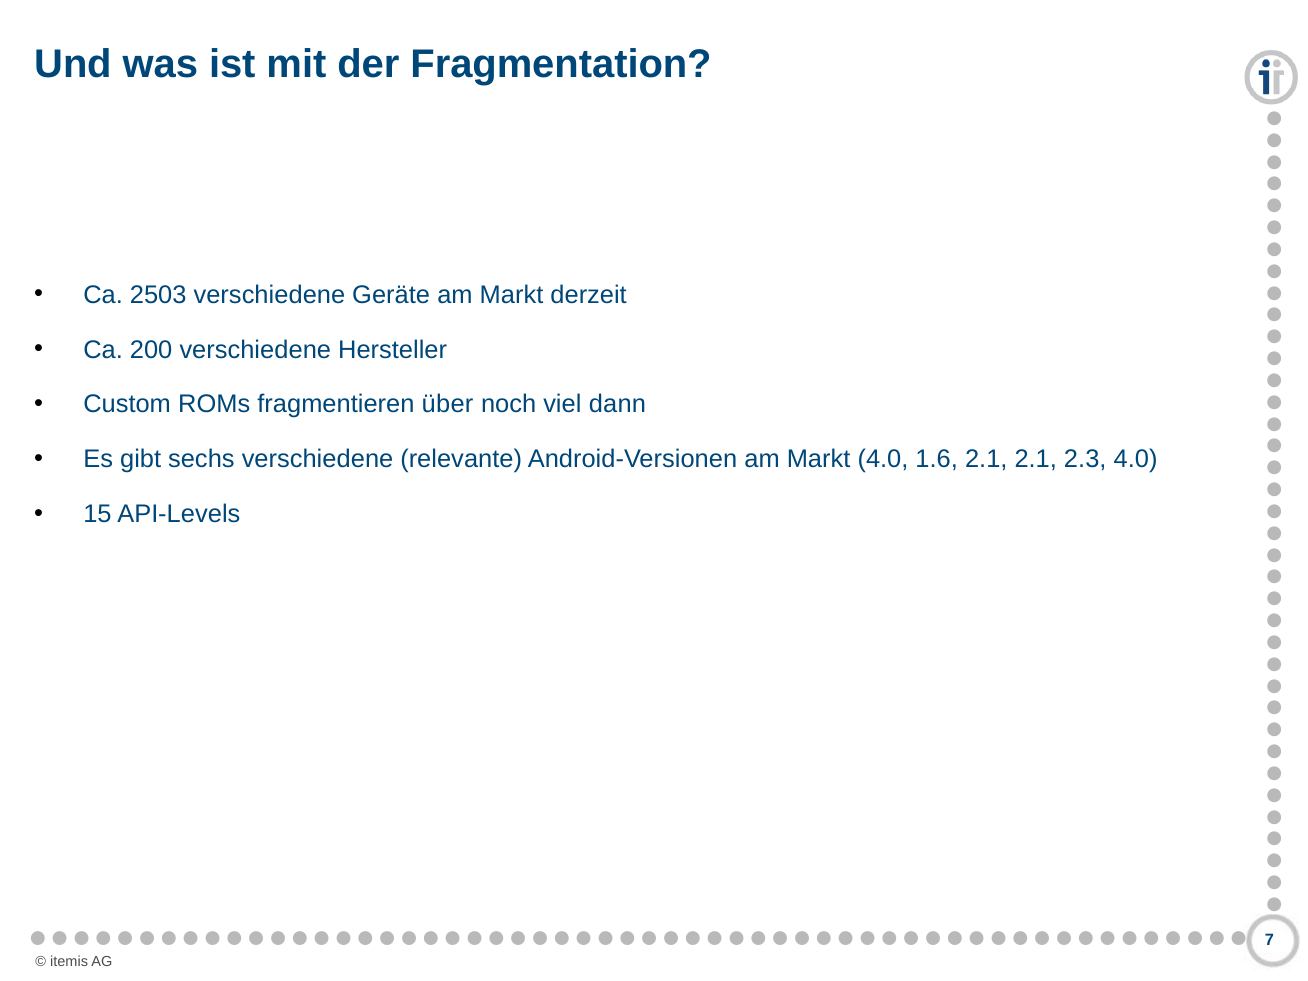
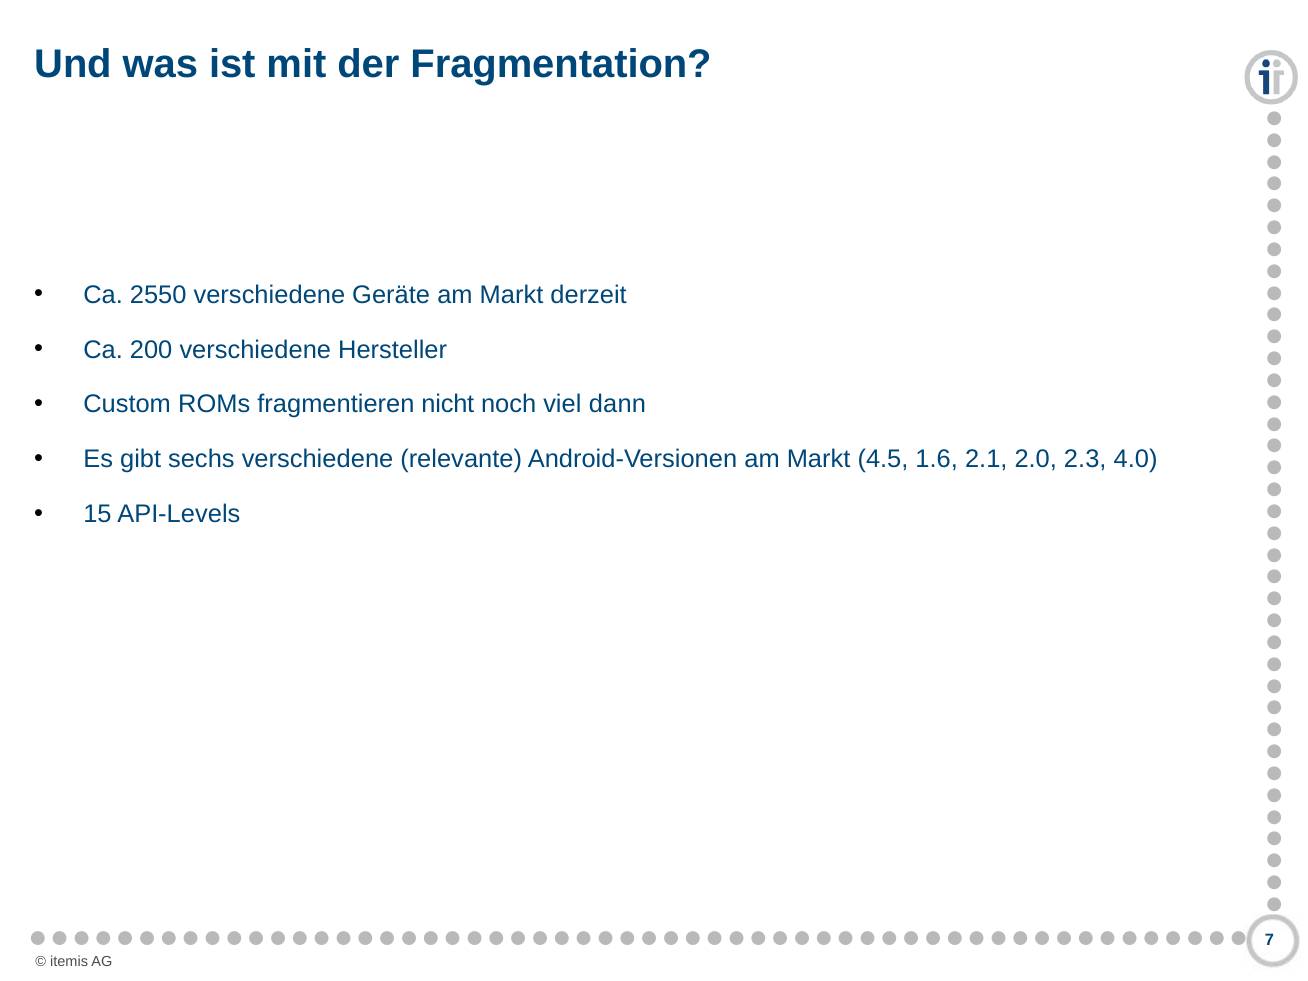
2503: 2503 -> 2550
über: über -> nicht
Markt 4.0: 4.0 -> 4.5
2.1 2.1: 2.1 -> 2.0
